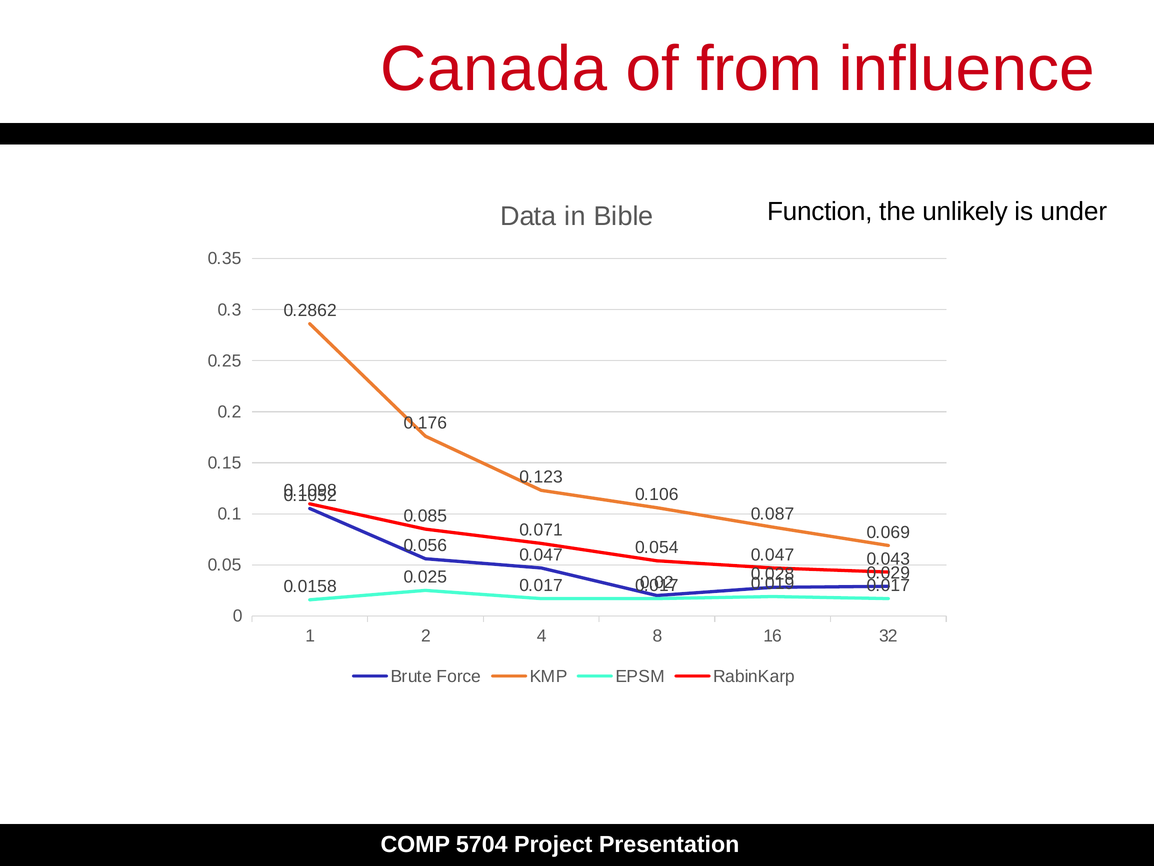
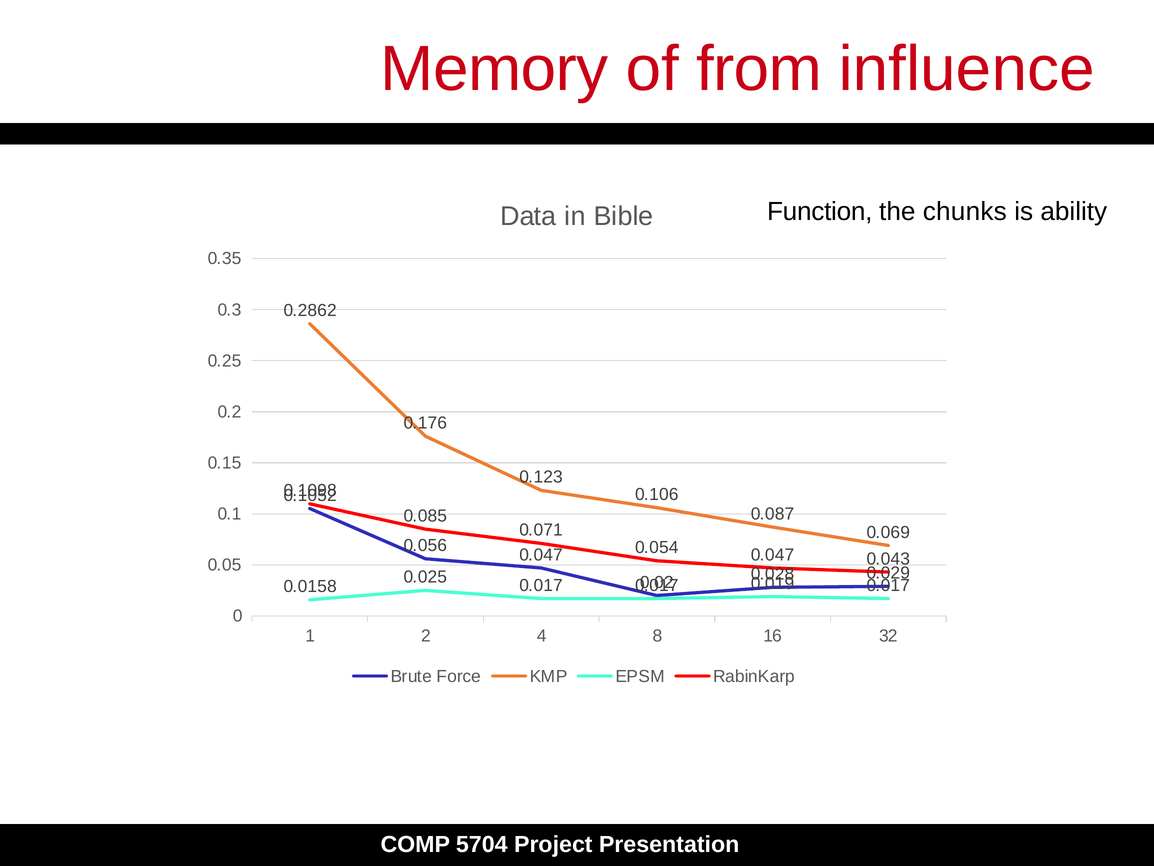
Canada: Canada -> Memory
unlikely: unlikely -> chunks
under: under -> ability
